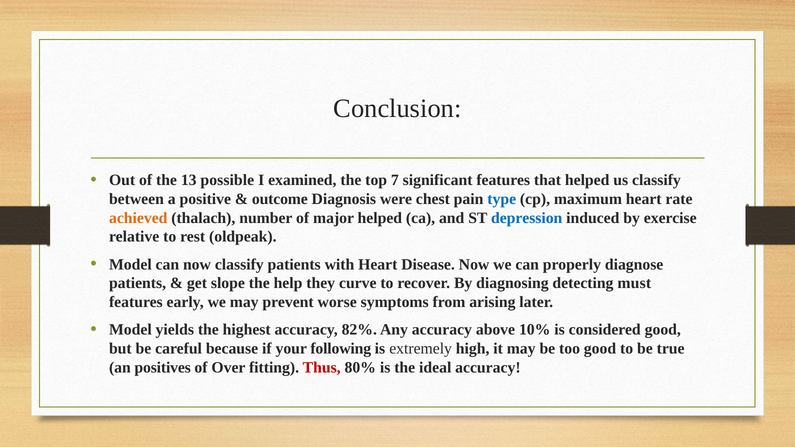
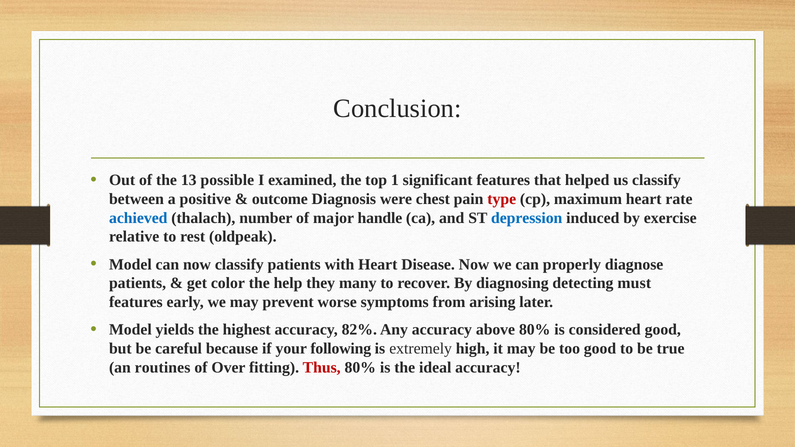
7: 7 -> 1
type colour: blue -> red
achieved colour: orange -> blue
major helped: helped -> handle
slope: slope -> color
curve: curve -> many
above 10%: 10% -> 80%
positives: positives -> routines
